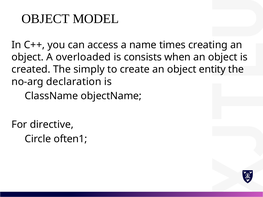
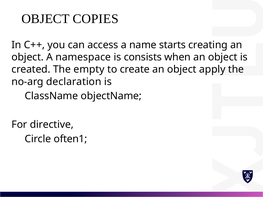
MODEL: MODEL -> COPIES
times: times -> starts
overloaded: overloaded -> namespace
simply: simply -> empty
entity: entity -> apply
